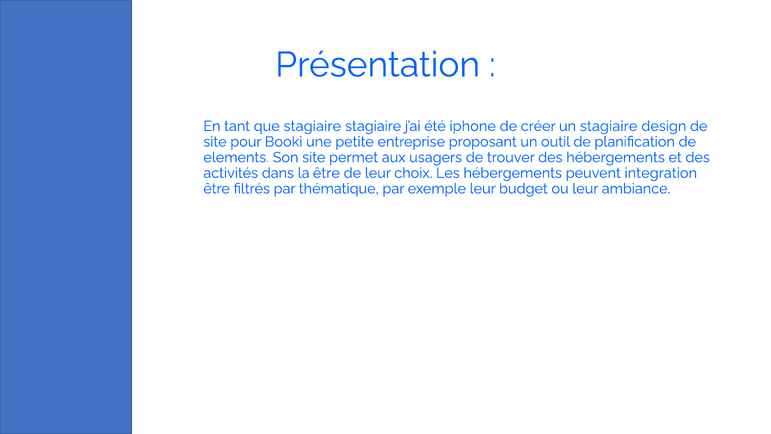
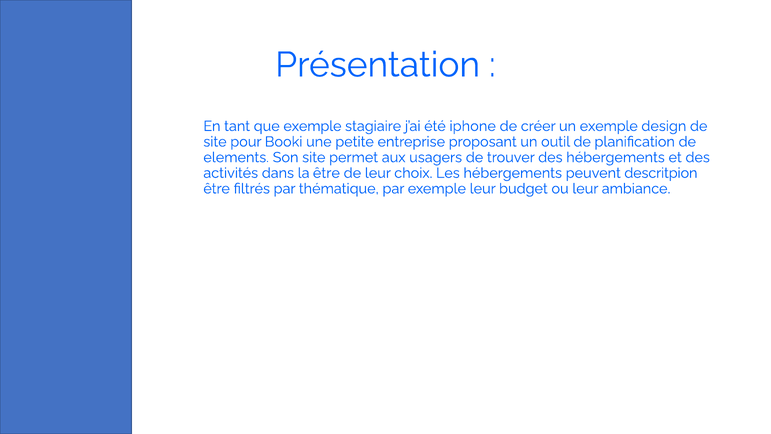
que stagiaire: stagiaire -> exemple
un stagiaire: stagiaire -> exemple
integration: integration -> descritpion
